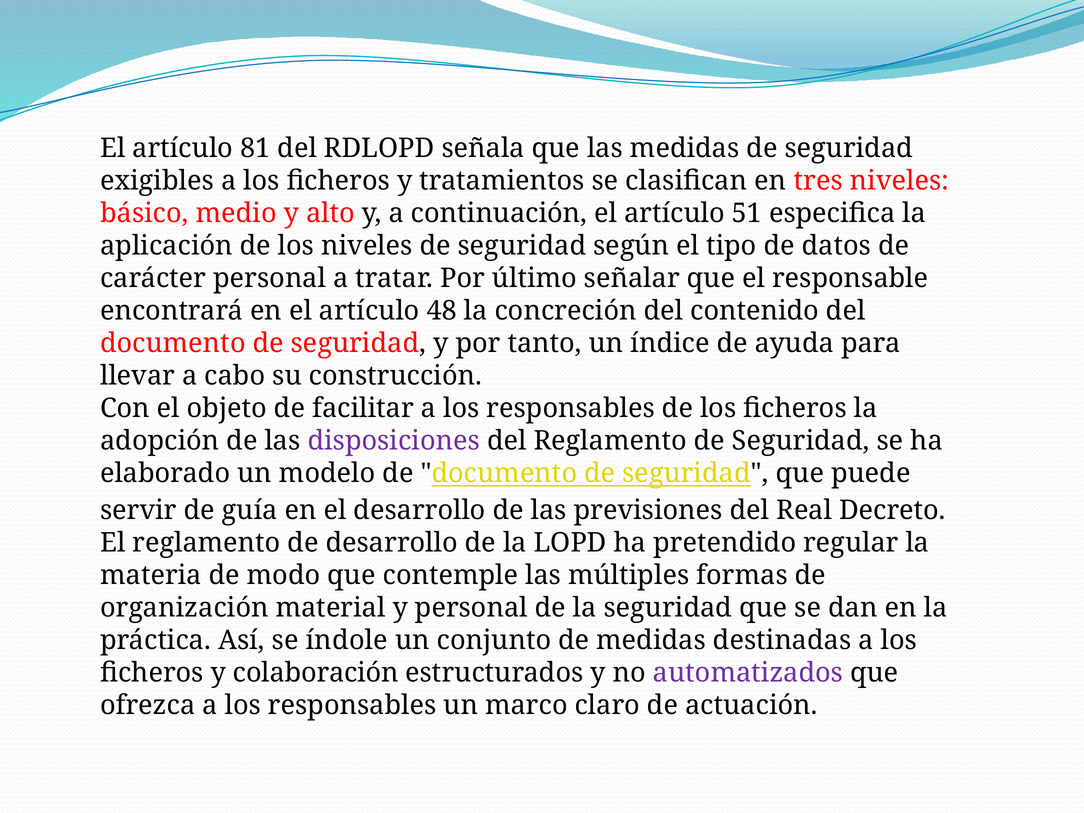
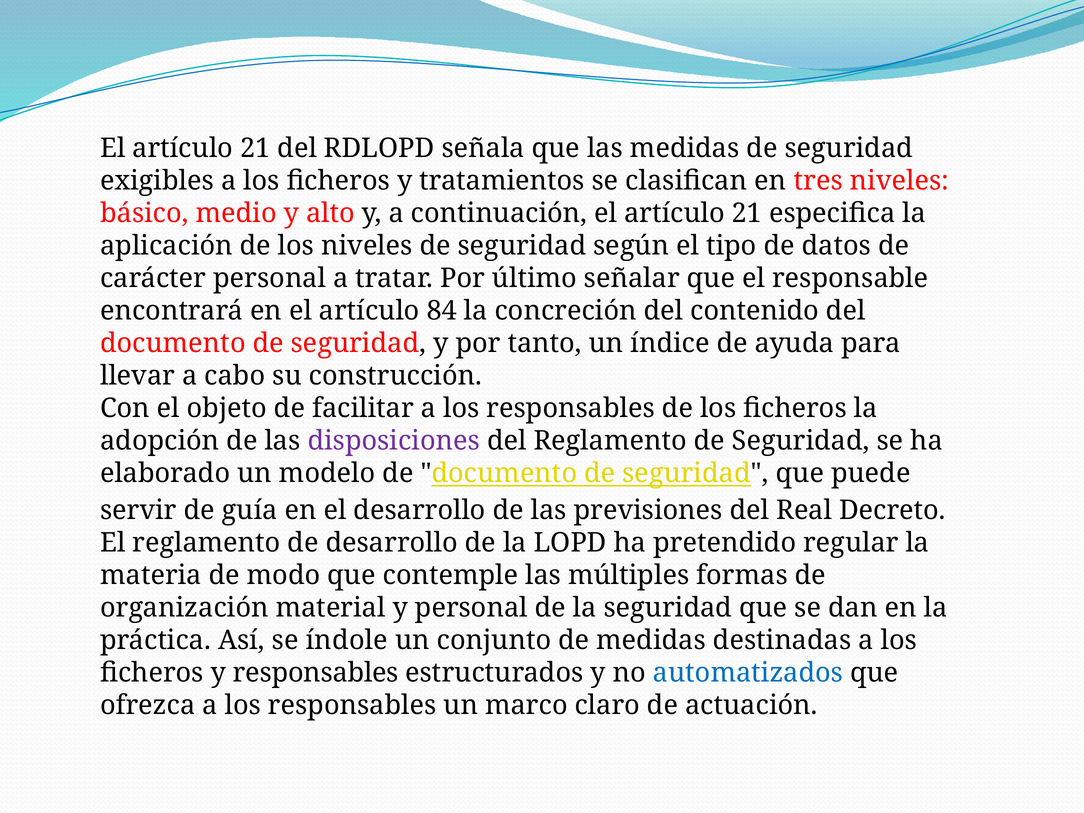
81 at (255, 148): 81 -> 21
continuación el artículo 51: 51 -> 21
48: 48 -> 84
y colaboración: colaboración -> responsables
automatizados colour: purple -> blue
